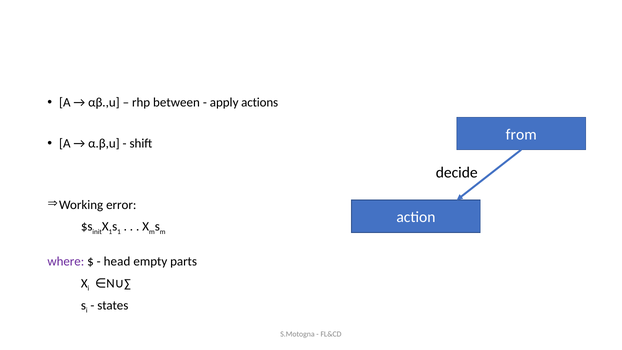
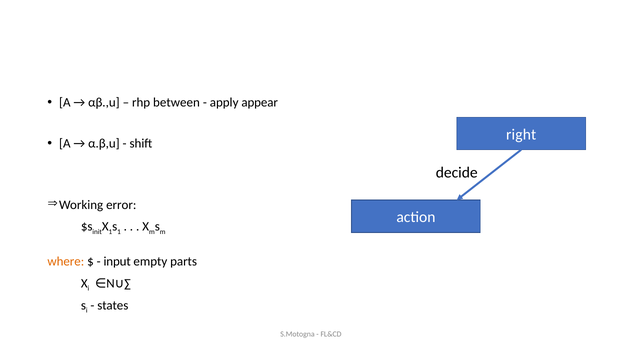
actions: actions -> appear
from: from -> right
where colour: purple -> orange
head: head -> input
